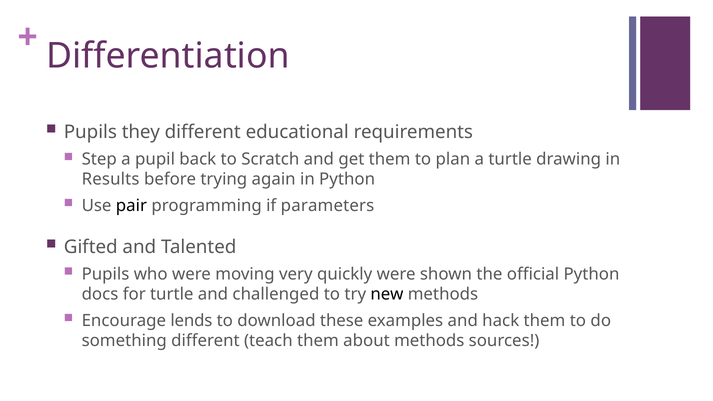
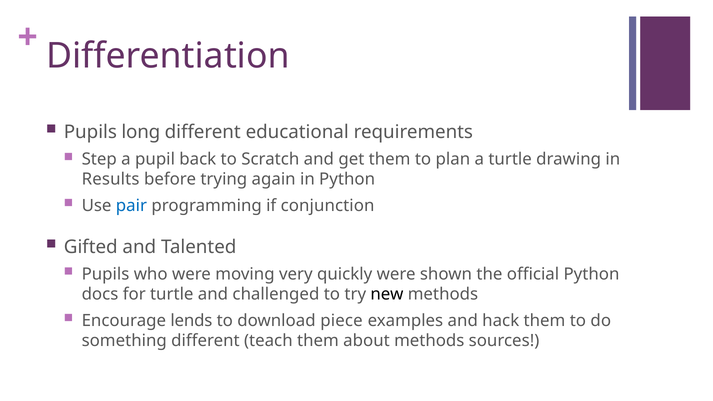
they: they -> long
pair colour: black -> blue
parameters: parameters -> conjunction
these: these -> piece
